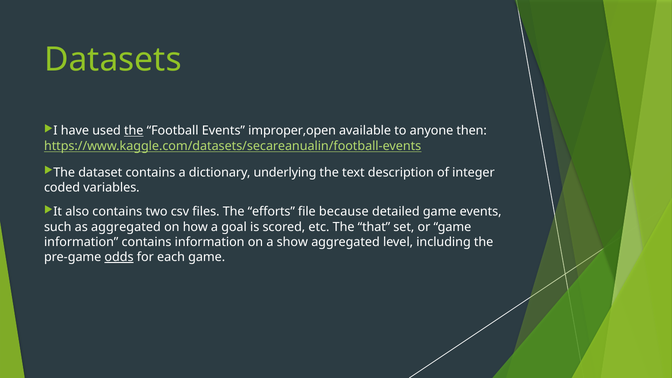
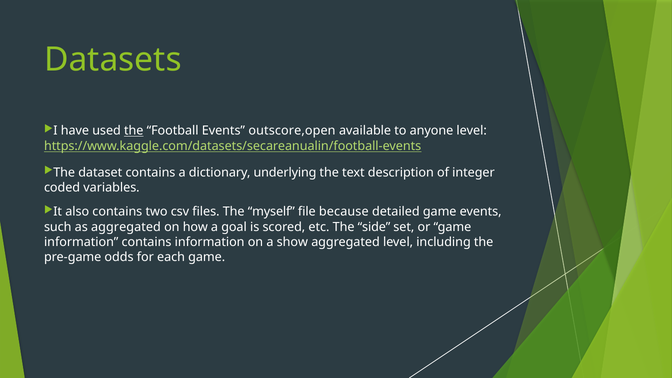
improper,open: improper,open -> outscore,open
anyone then: then -> level
efforts: efforts -> myself
that: that -> side
odds underline: present -> none
